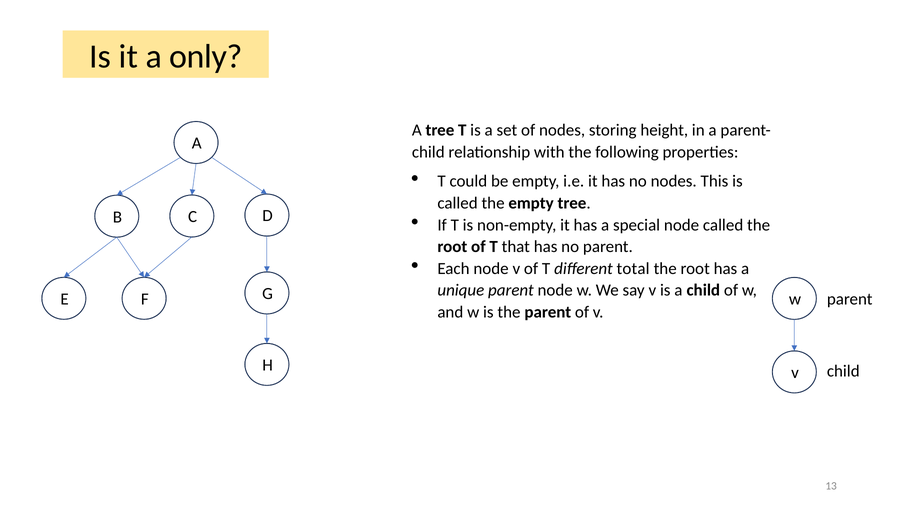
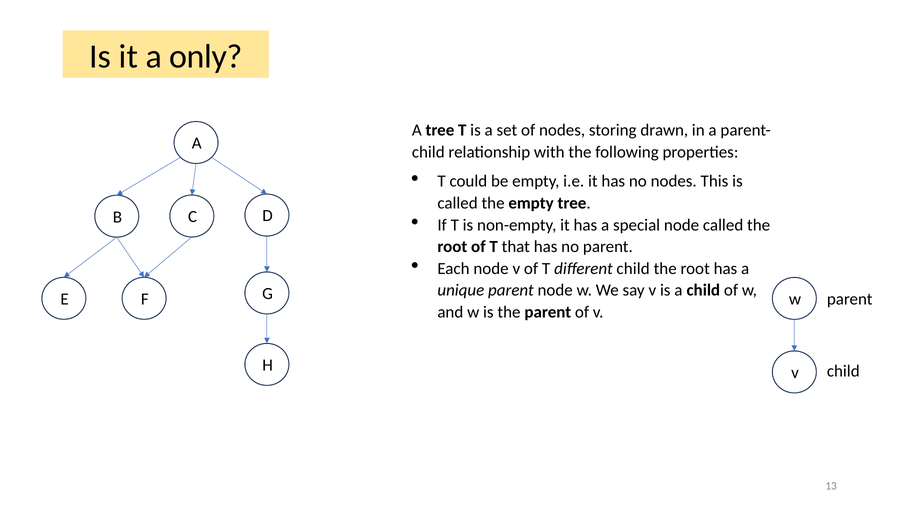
height: height -> drawn
different total: total -> child
